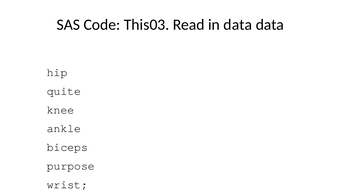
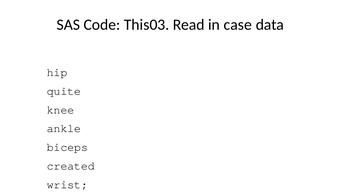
in data: data -> case
purpose: purpose -> created
